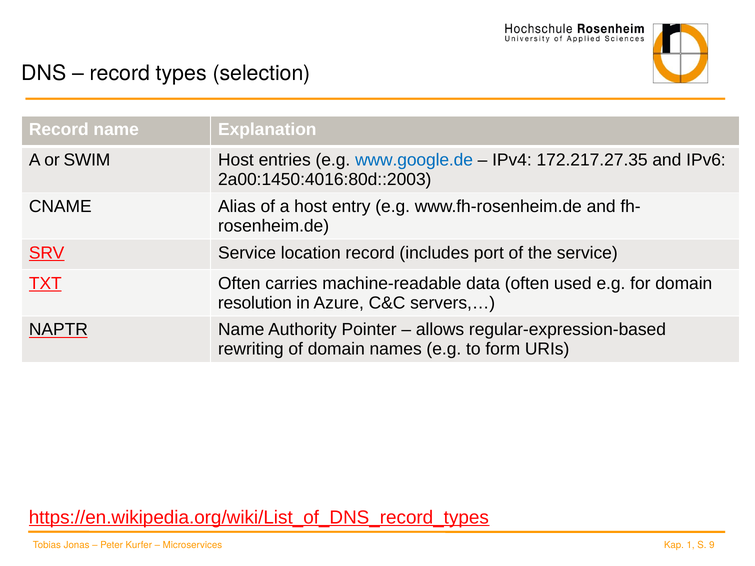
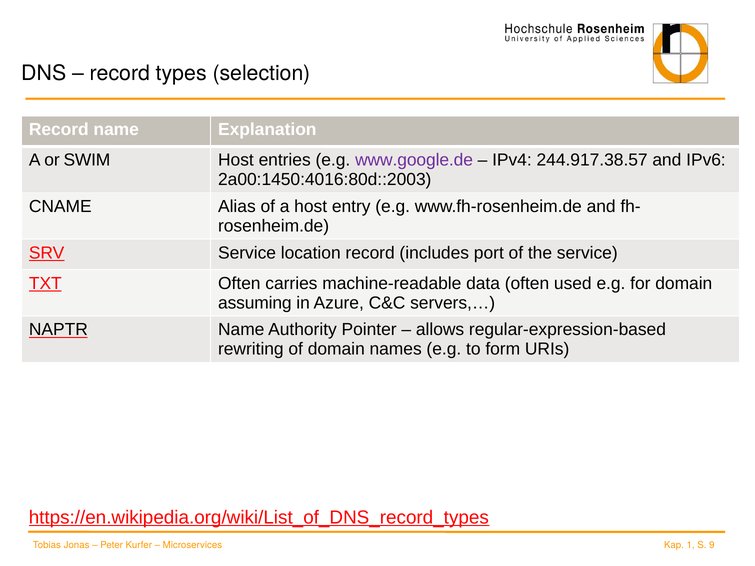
www.google.de colour: blue -> purple
172.217.27.35: 172.217.27.35 -> 244.917.38.57
resolution: resolution -> assuming
